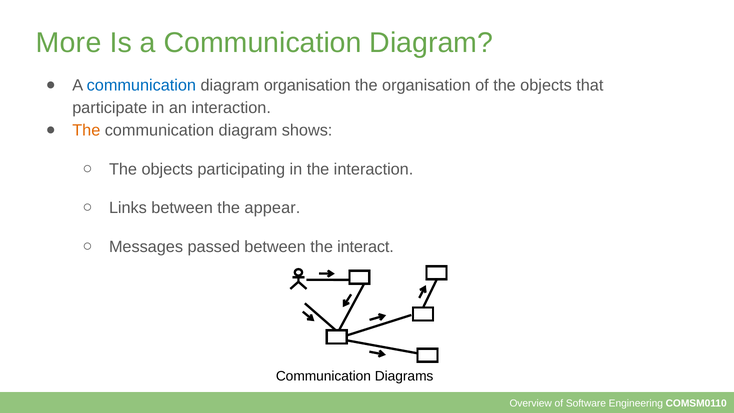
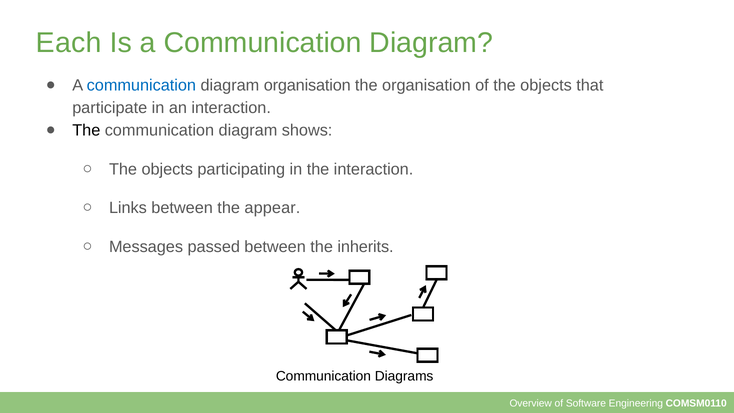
More: More -> Each
The at (86, 130) colour: orange -> black
interact: interact -> inherits
